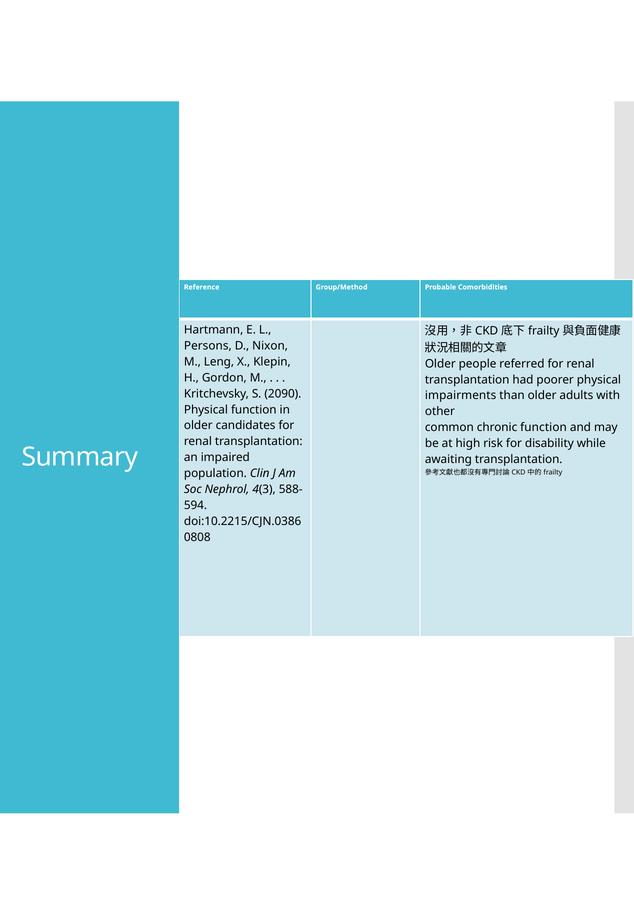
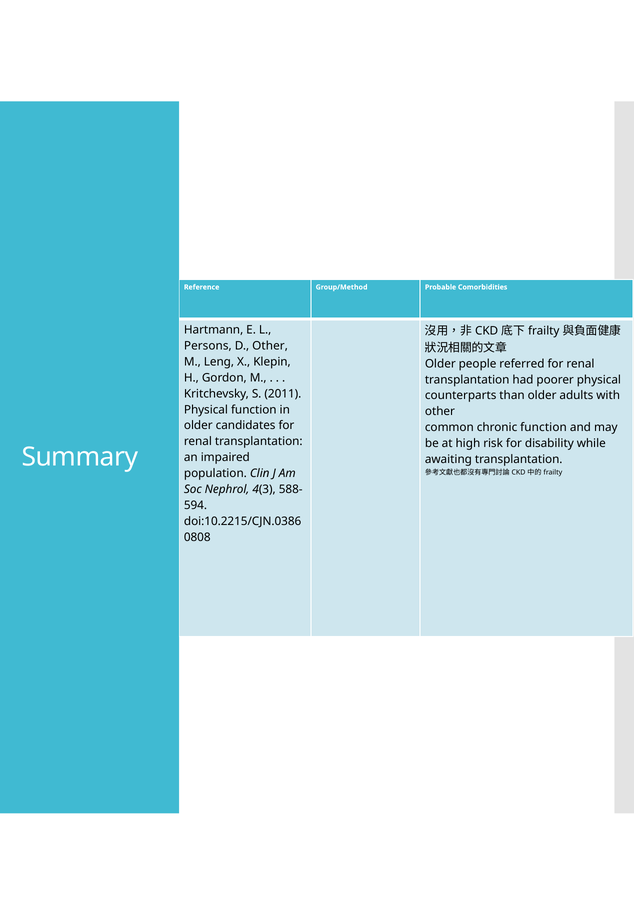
D Nixon: Nixon -> Other
2090: 2090 -> 2011
impairments: impairments -> counterparts
